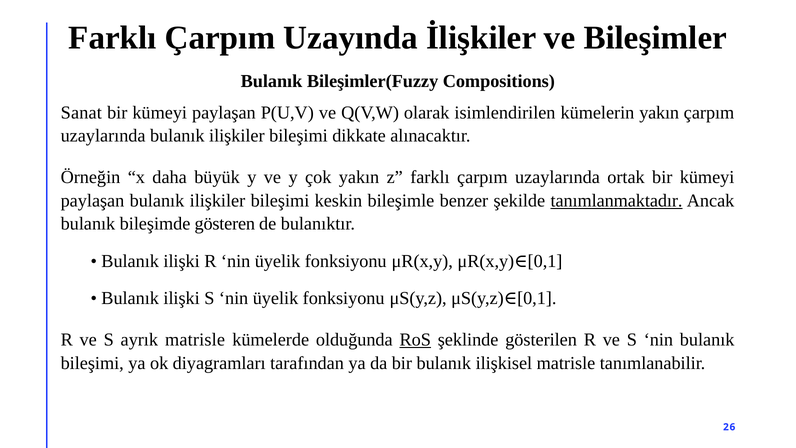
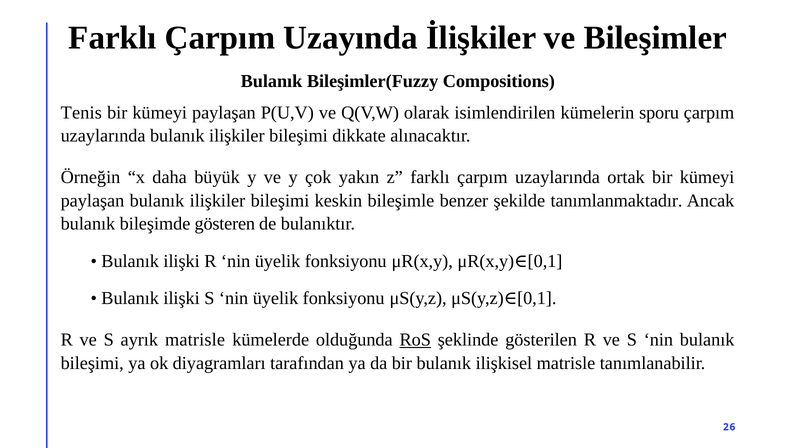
Sanat: Sanat -> Tenis
kümelerin yakın: yakın -> sporu
tanımlanmaktadır underline: present -> none
